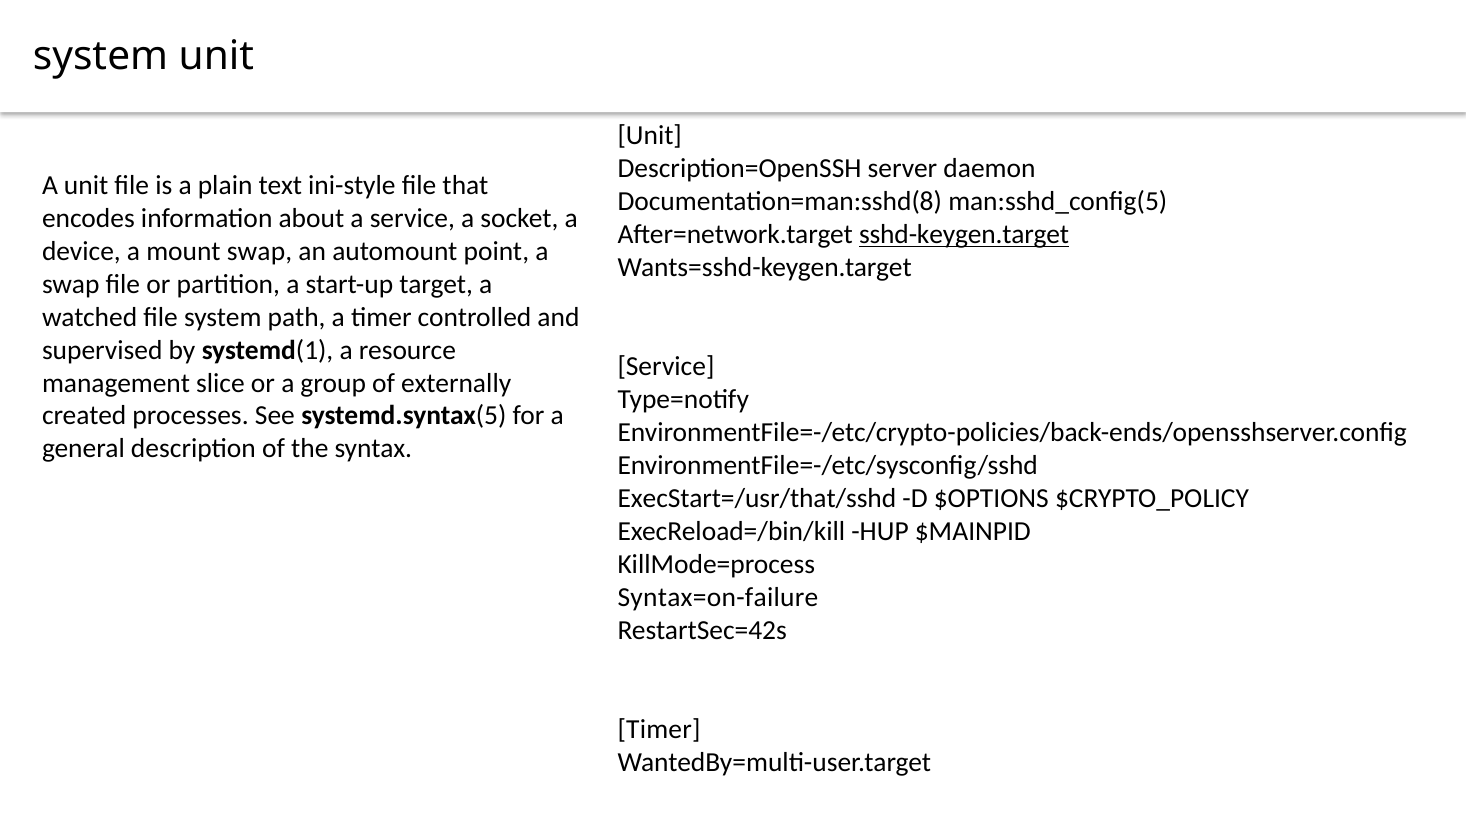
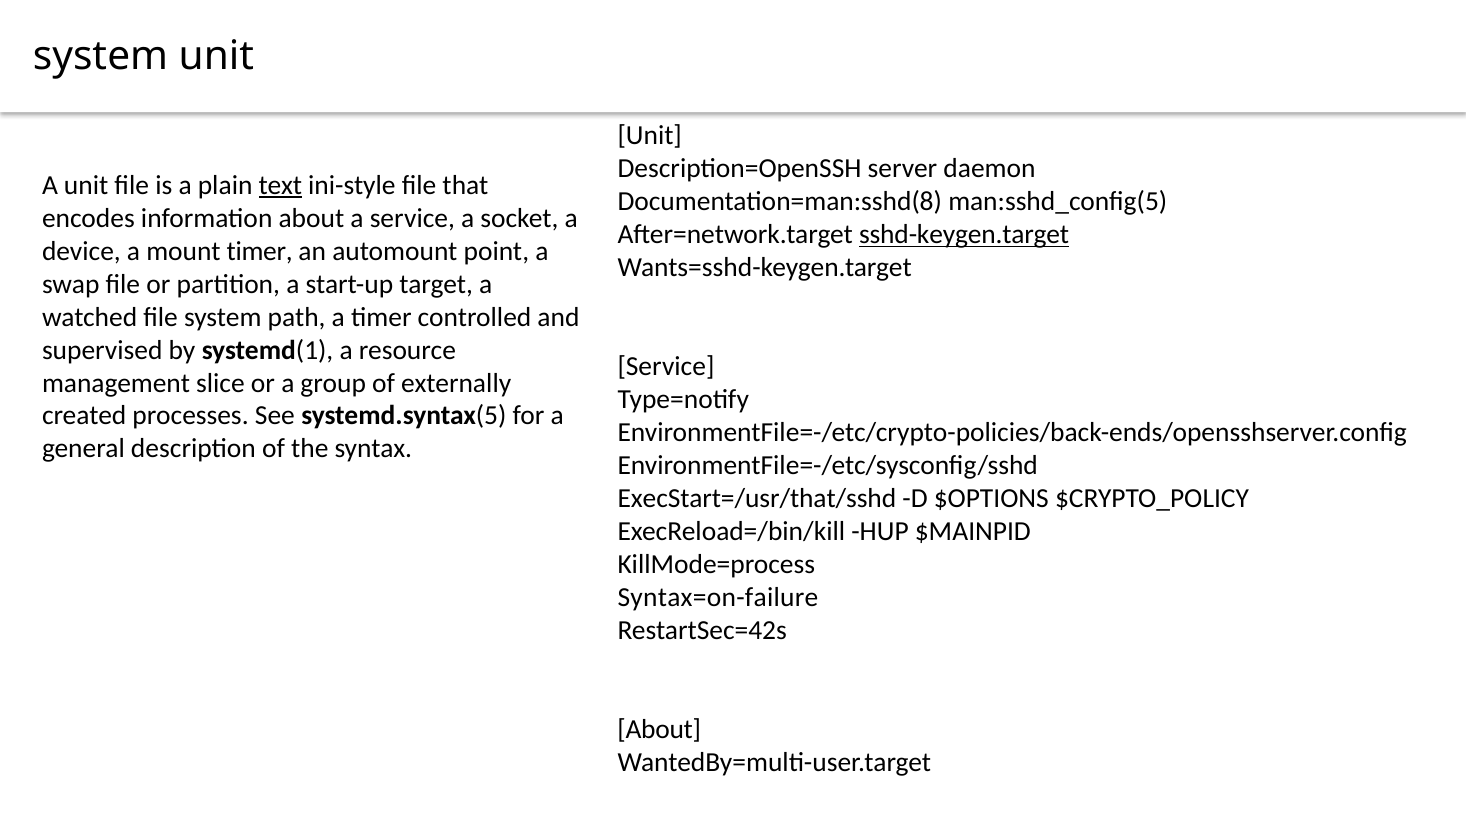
text underline: none -> present
mount swap: swap -> timer
Timer at (659, 730): Timer -> About
